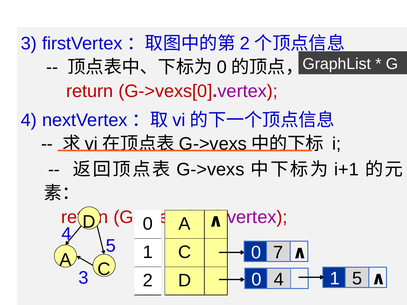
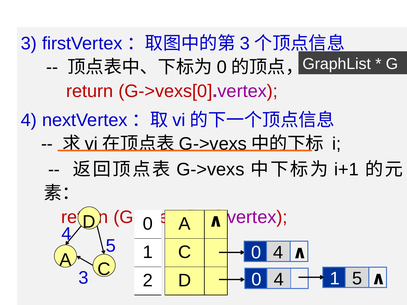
2 at (245, 43): 2 -> 3
7 at (278, 253): 7 -> 4
